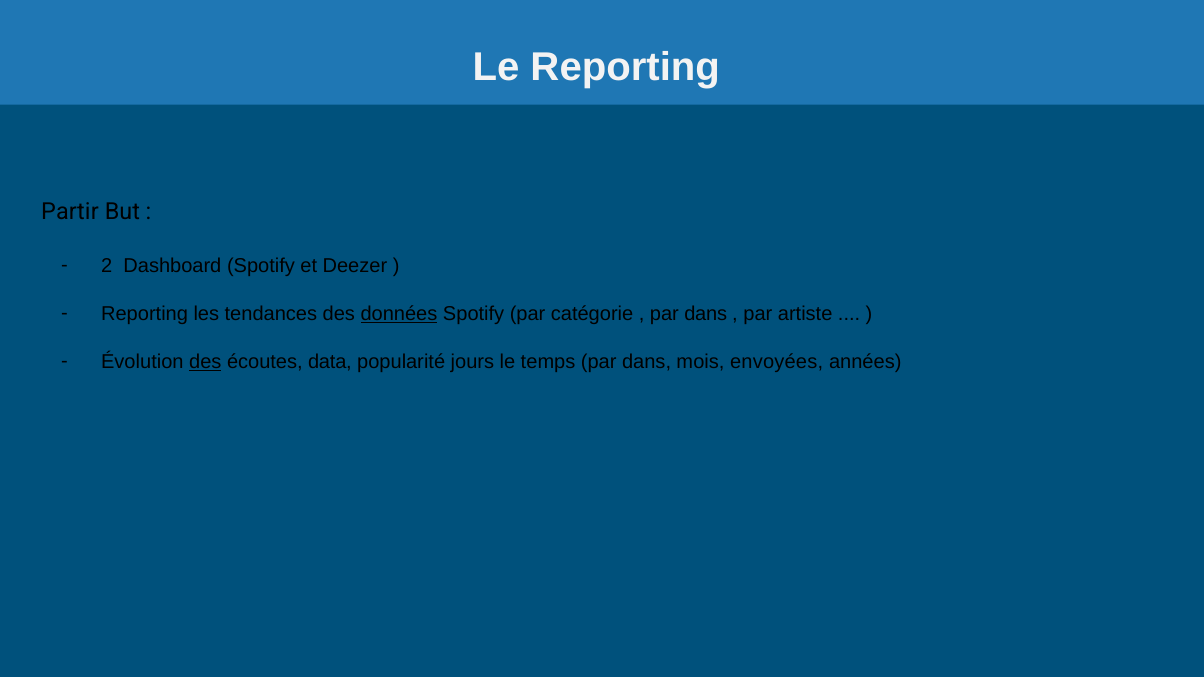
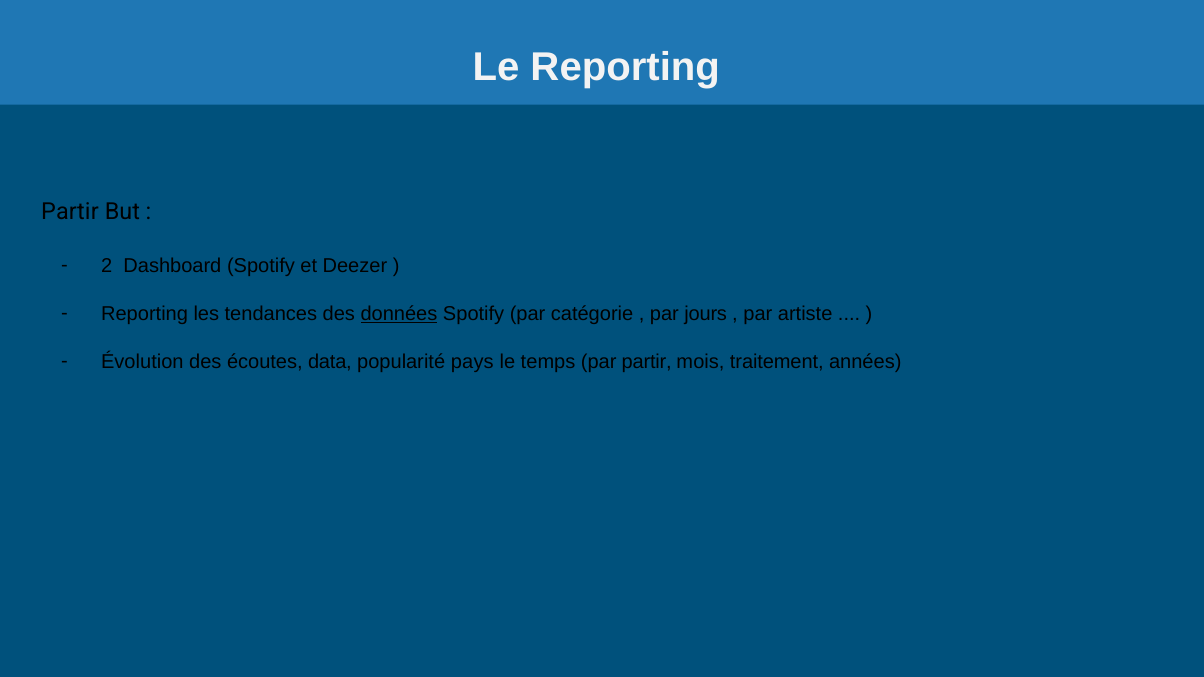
dans at (706, 314): dans -> jours
des at (205, 362) underline: present -> none
jours: jours -> pays
temps par dans: dans -> partir
envoyées: envoyées -> traitement
